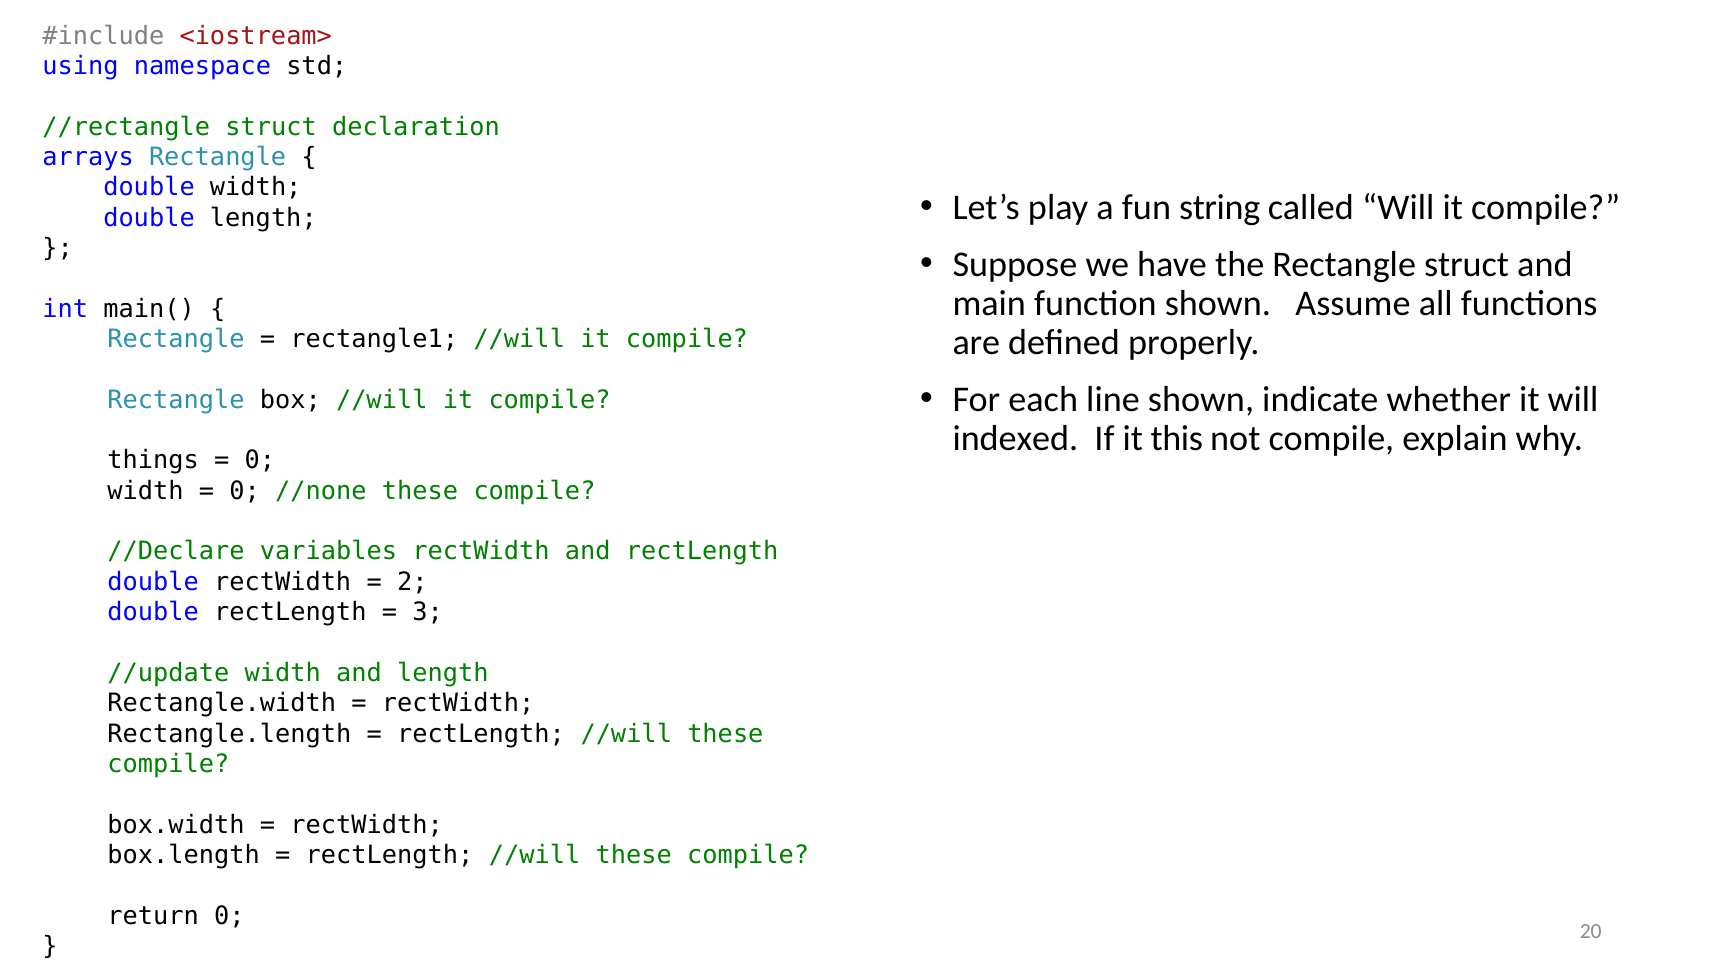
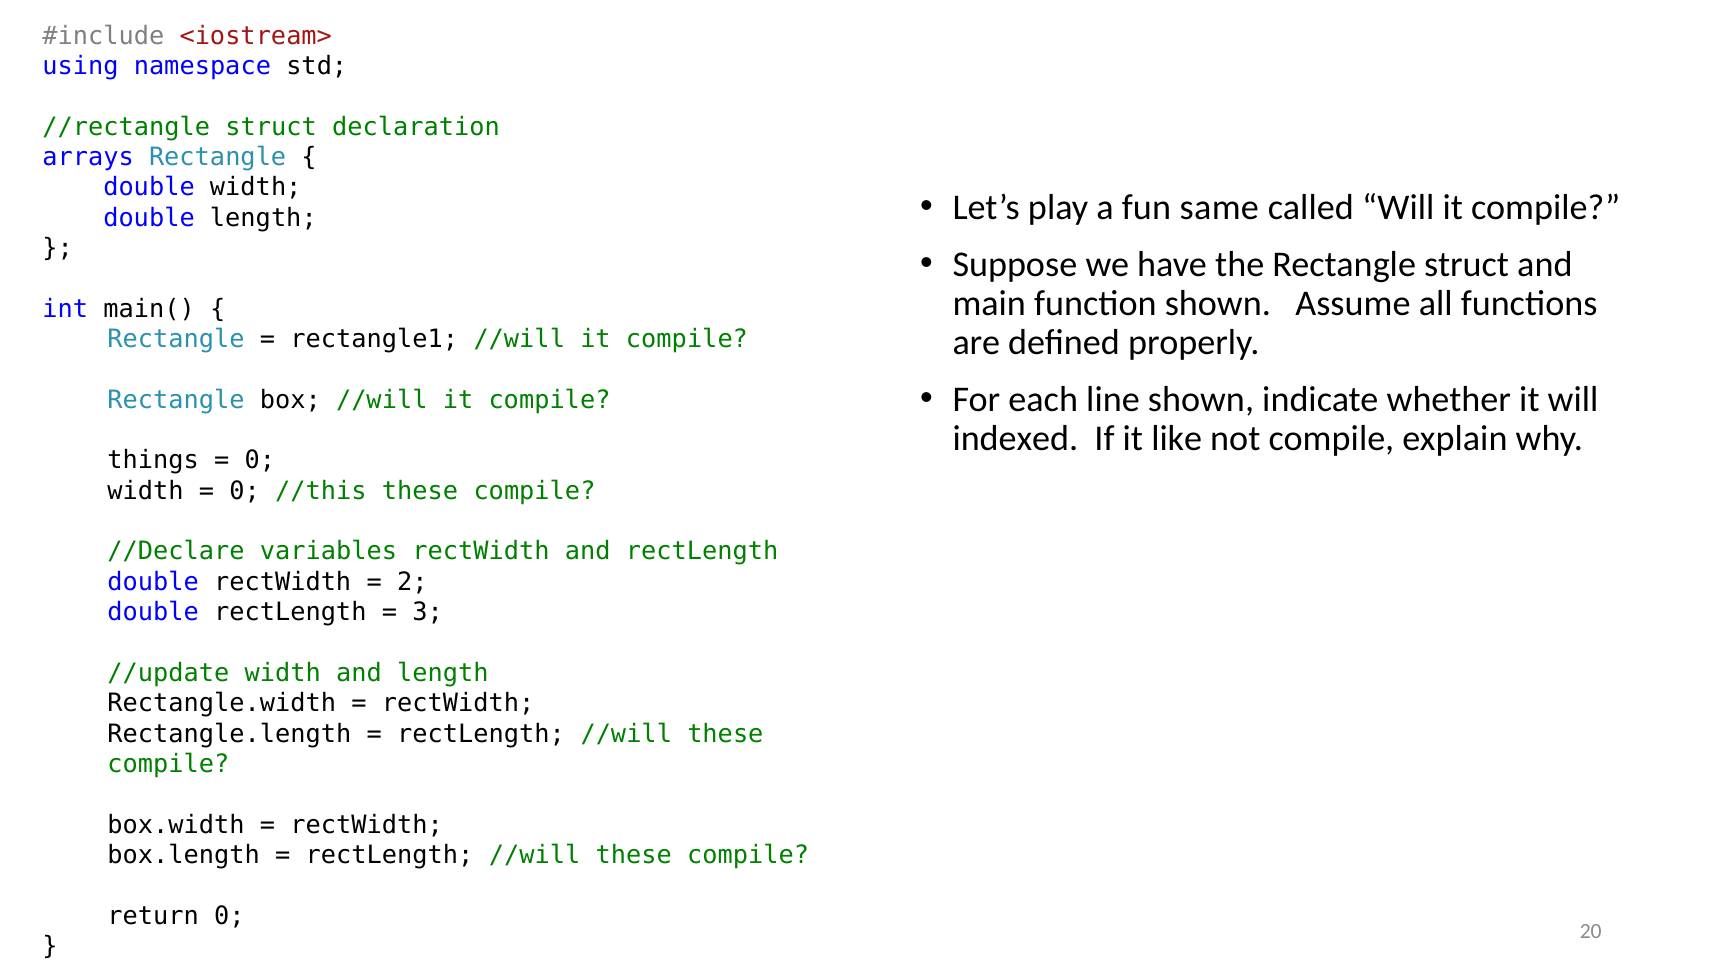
string: string -> same
this: this -> like
//none: //none -> //this
